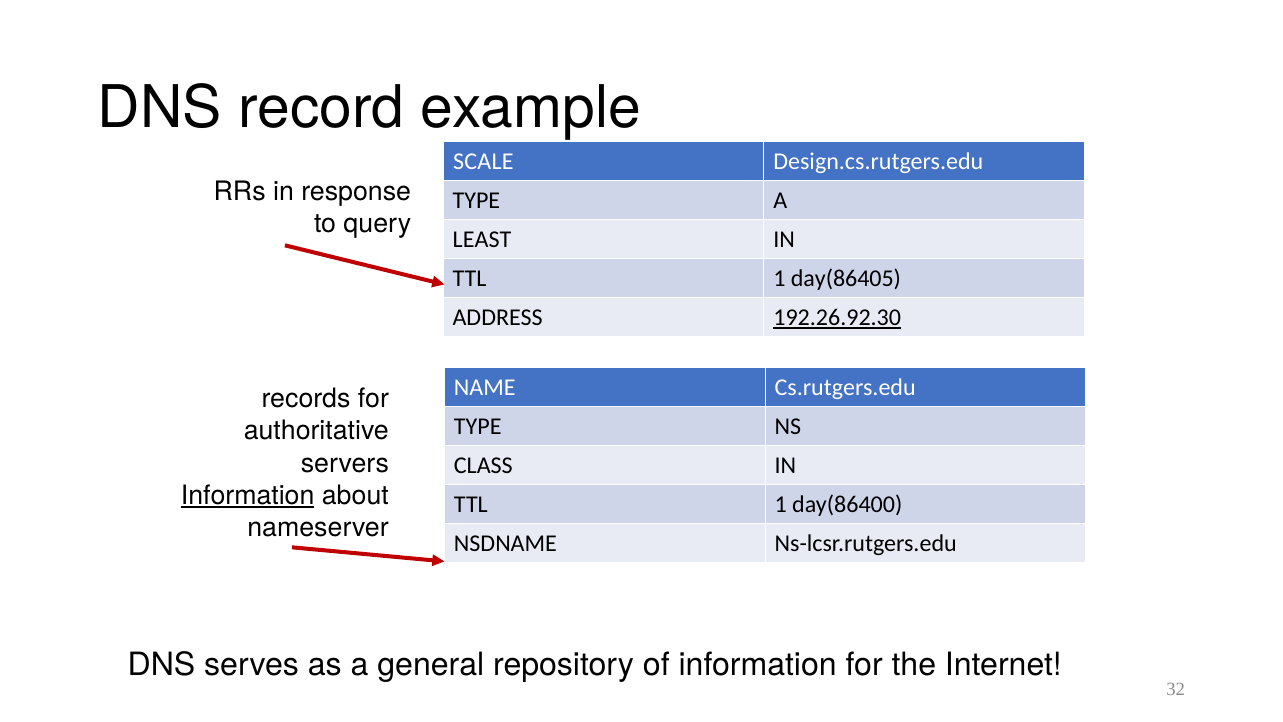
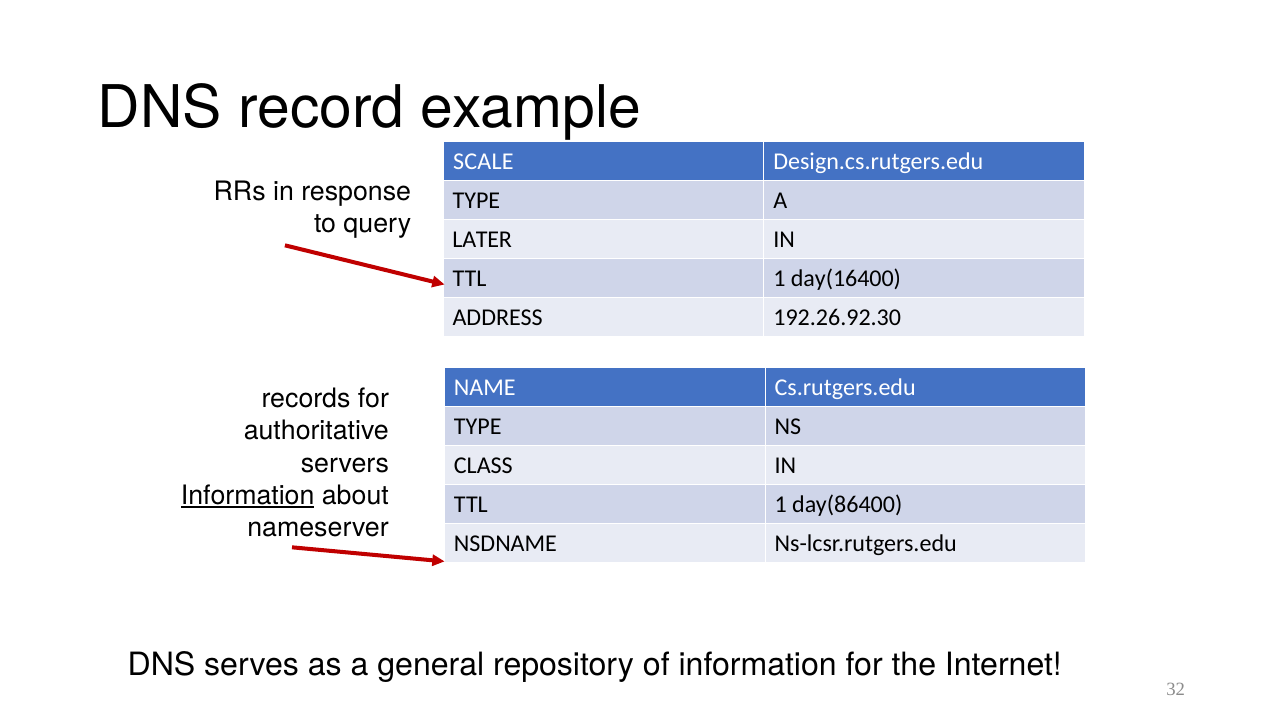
LEAST: LEAST -> LATER
day(86405: day(86405 -> day(16400
192.26.92.30 underline: present -> none
